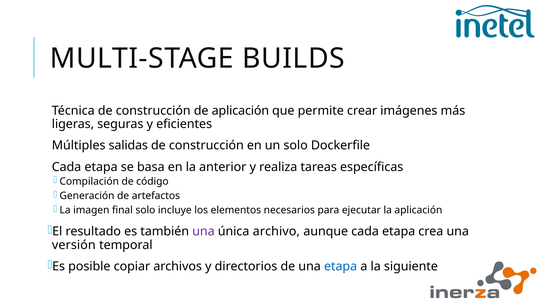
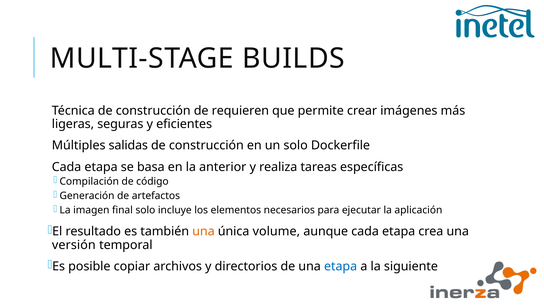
de aplicación: aplicación -> requieren
una at (203, 232) colour: purple -> orange
archivo: archivo -> volume
